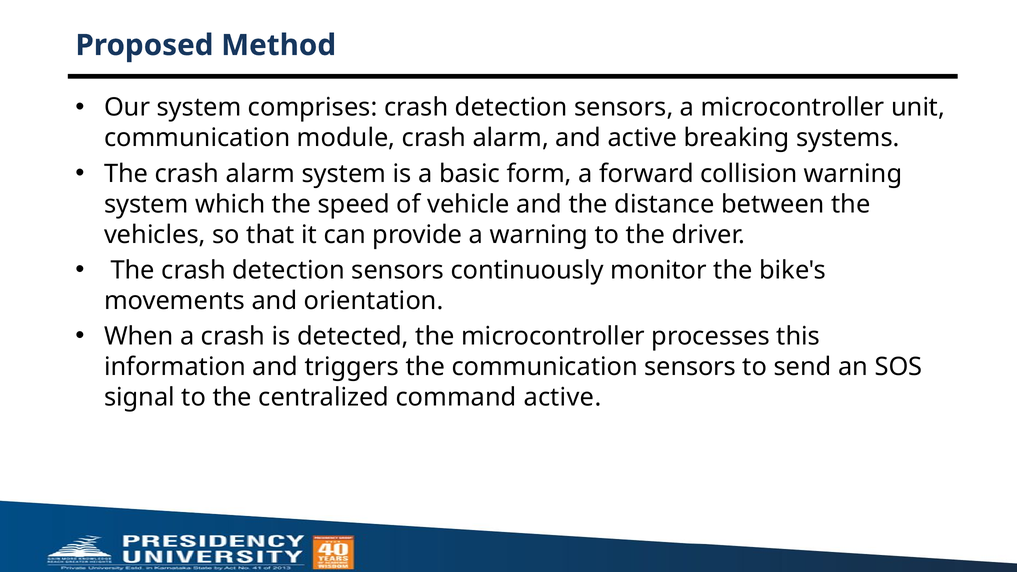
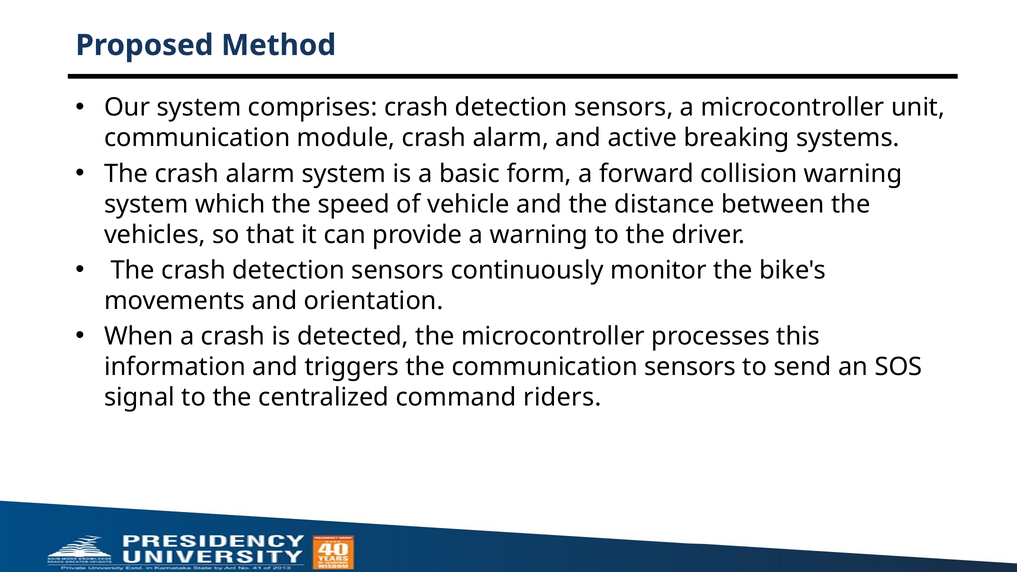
command active: active -> riders
